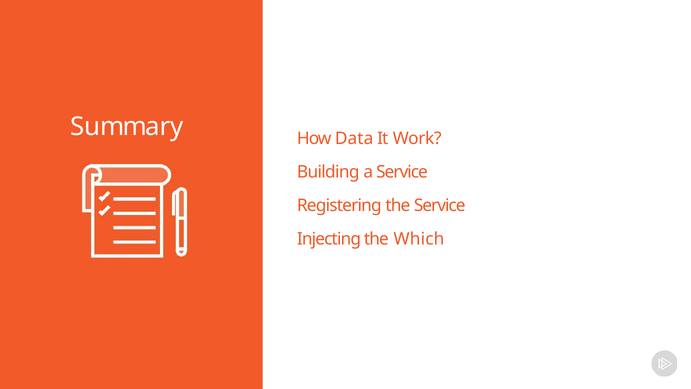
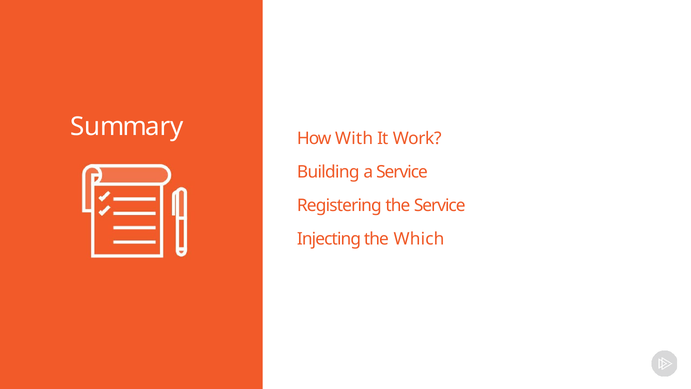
Data: Data -> With
